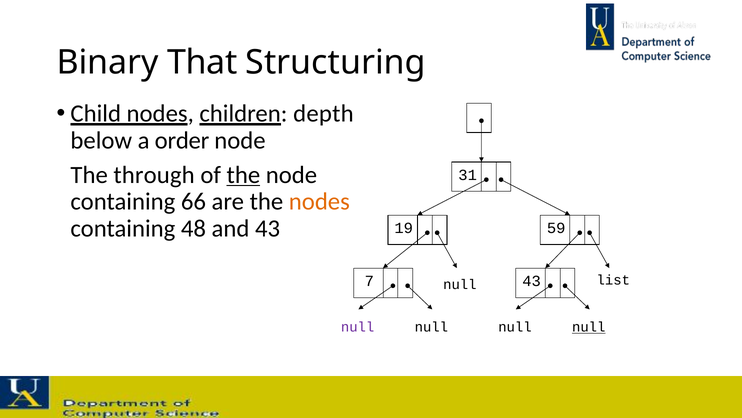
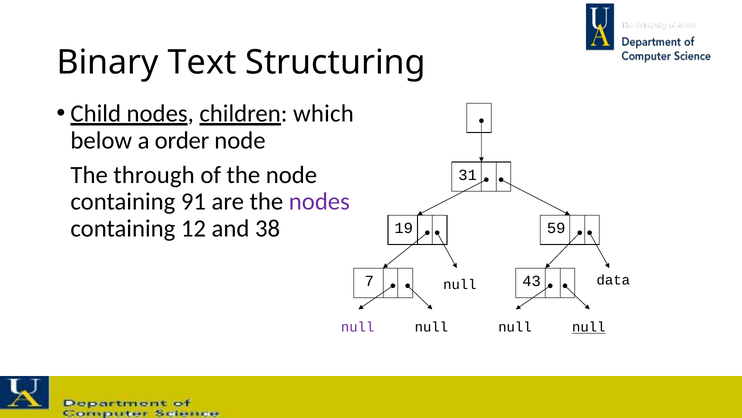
That: That -> Text
depth: depth -> which
the at (243, 175) underline: present -> none
66: 66 -> 91
nodes at (319, 201) colour: orange -> purple
48: 48 -> 12
and 43: 43 -> 38
list: list -> data
